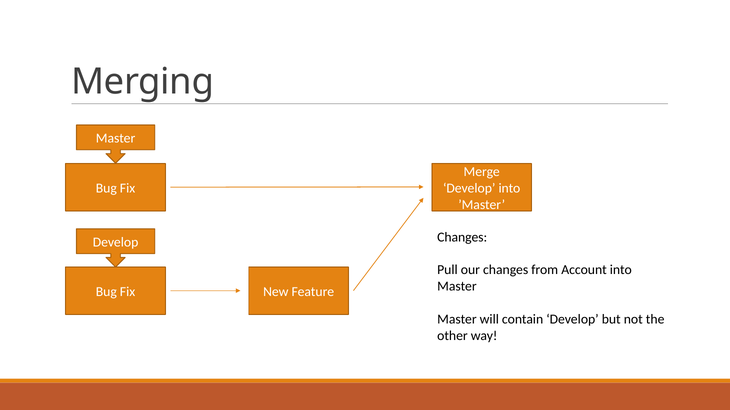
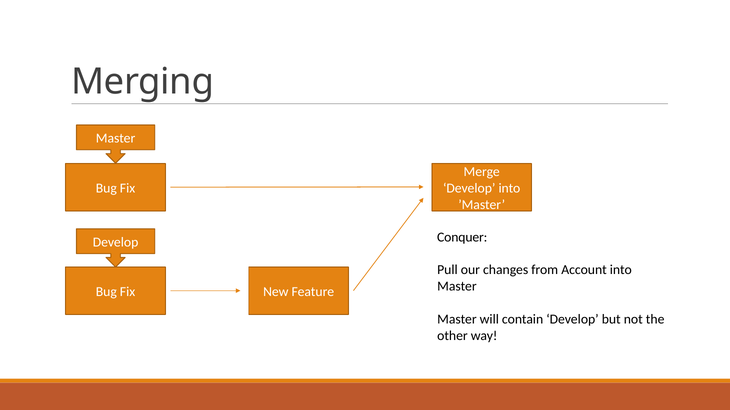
Changes at (462, 238): Changes -> Conquer
